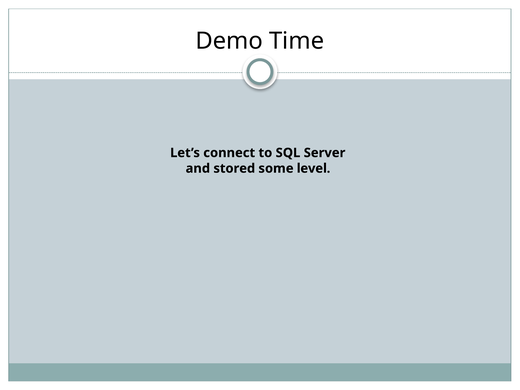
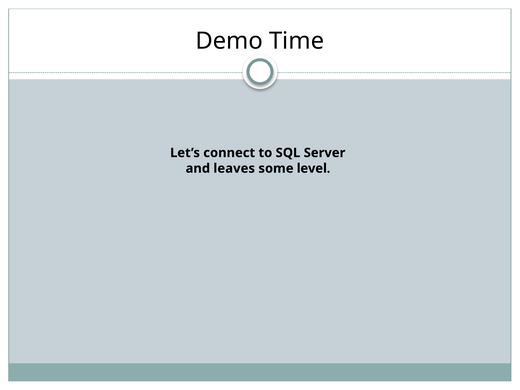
stored: stored -> leaves
